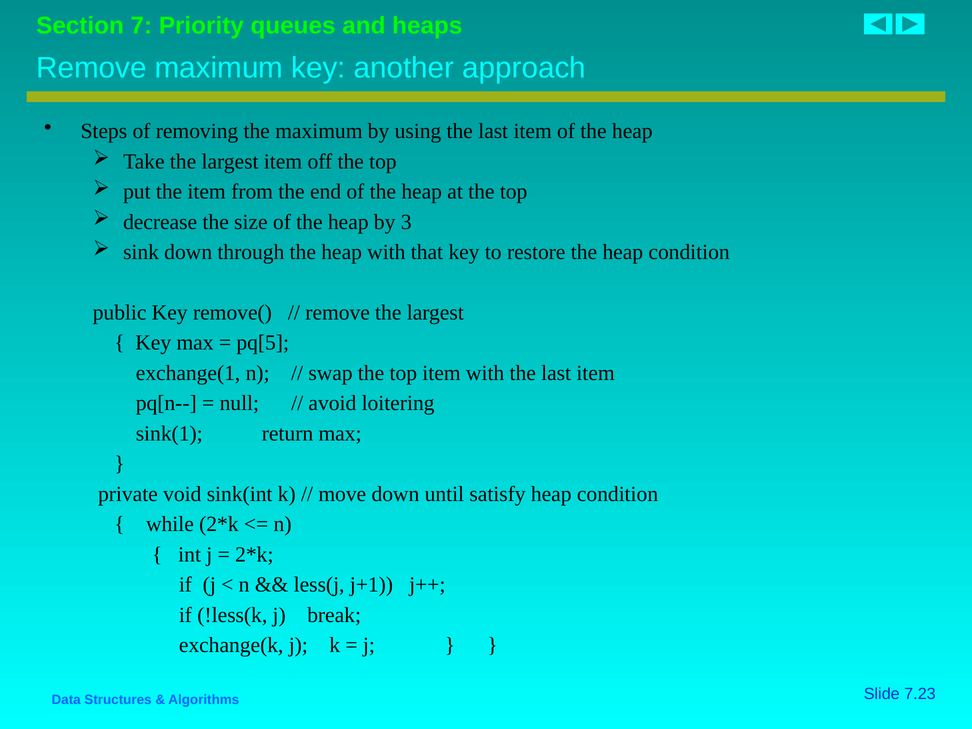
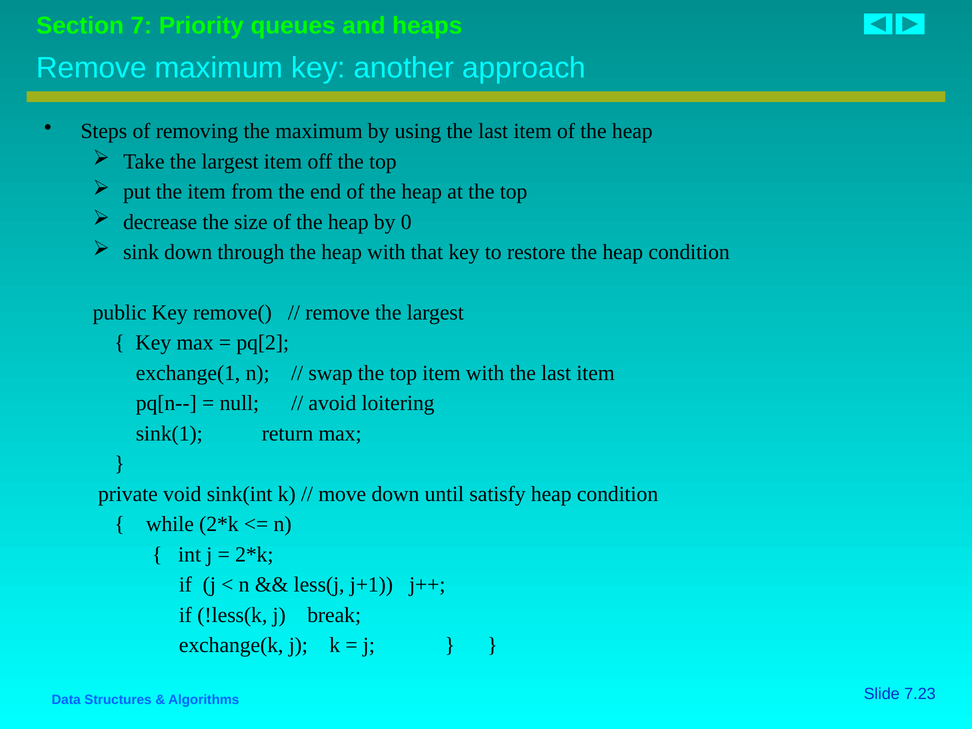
3: 3 -> 0
pq[5: pq[5 -> pq[2
